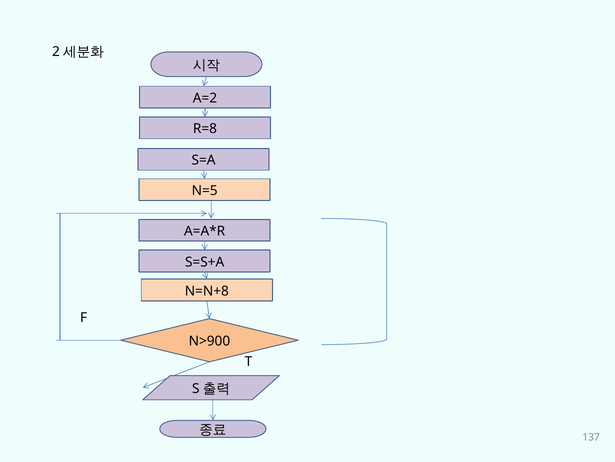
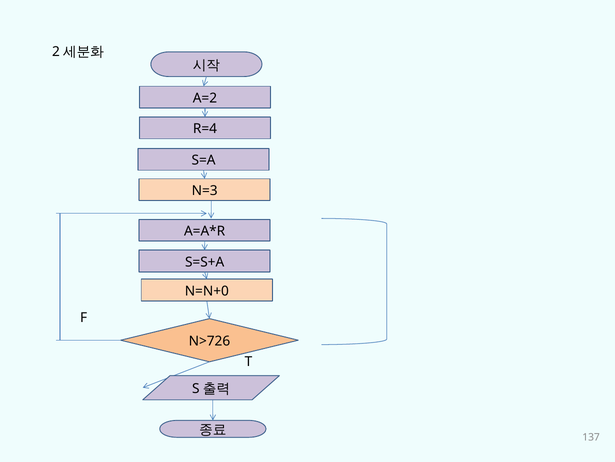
R=8: R=8 -> R=4
N=5: N=5 -> N=3
N=N+8: N=N+8 -> N=N+0
N>900: N>900 -> N>726
